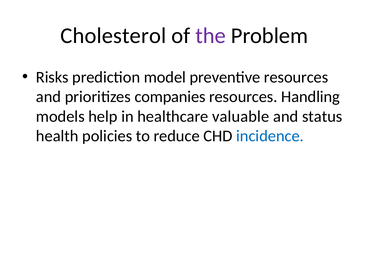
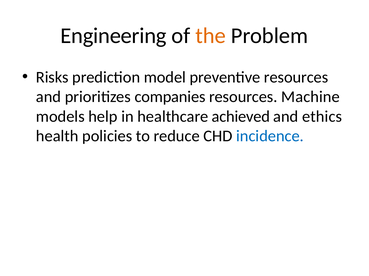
Cholesterol: Cholesterol -> Engineering
the colour: purple -> orange
Handling: Handling -> Machine
valuable: valuable -> achieved
status: status -> ethics
